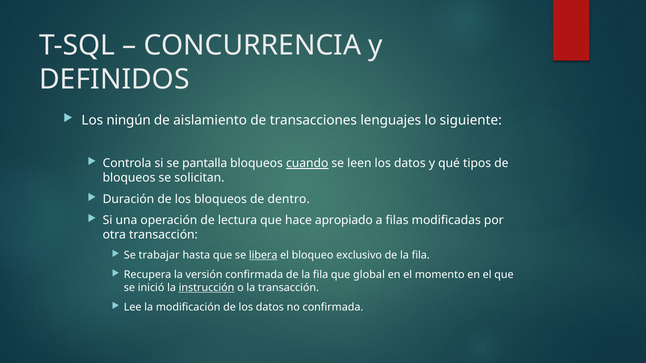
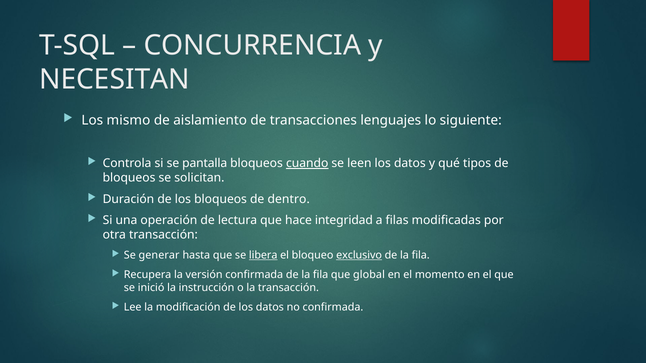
DEFINIDOS: DEFINIDOS -> NECESITAN
ningún: ningún -> mismo
apropiado: apropiado -> integridad
trabajar: trabajar -> generar
exclusivo underline: none -> present
instrucción underline: present -> none
